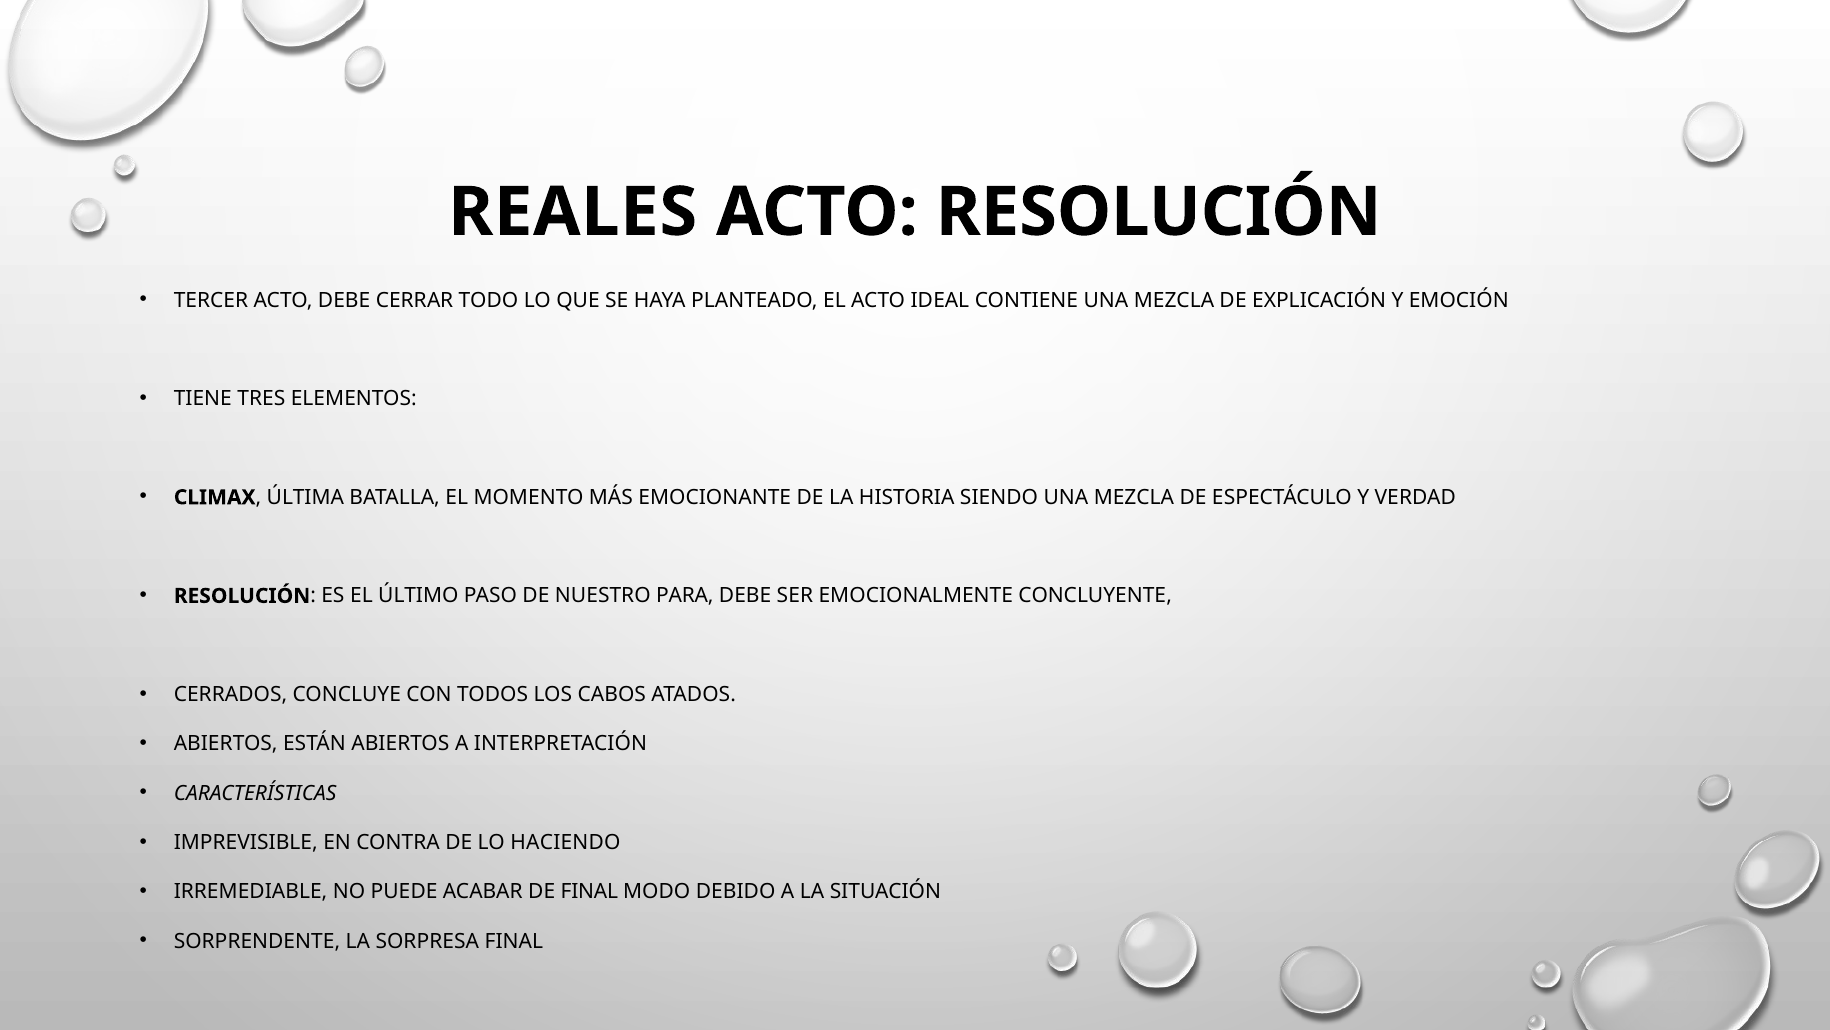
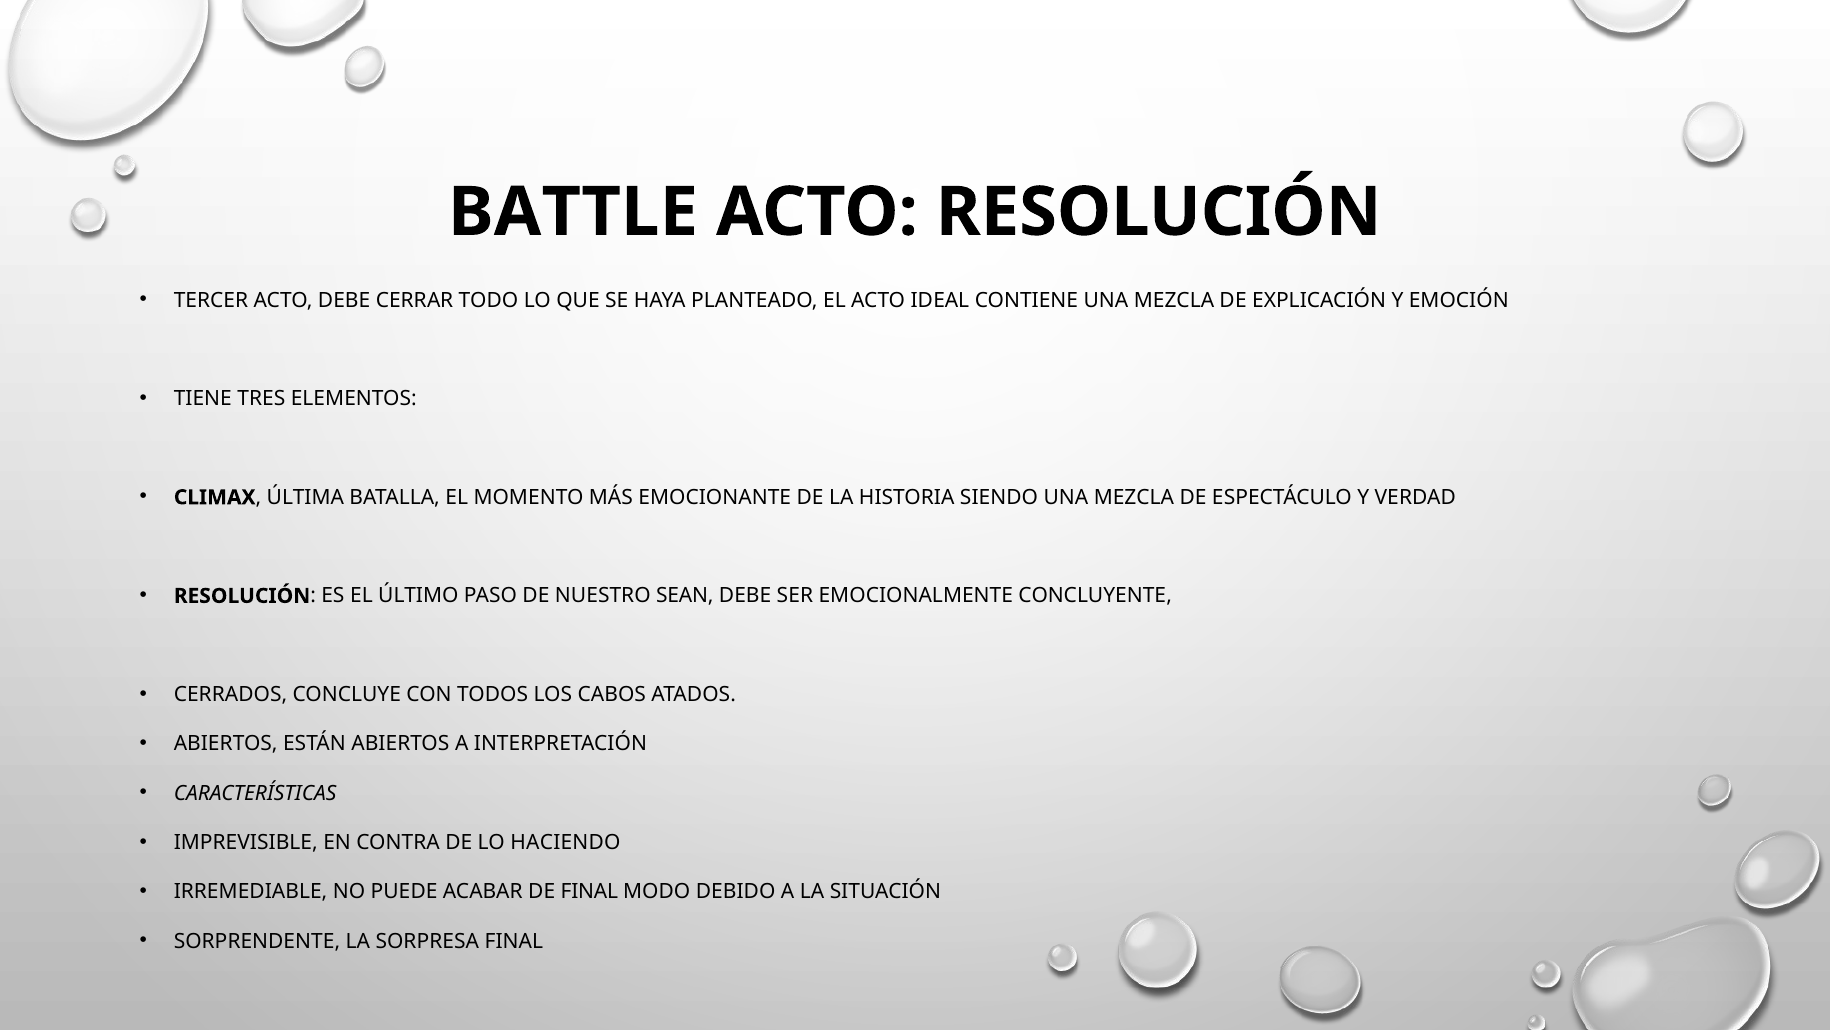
REALES: REALES -> BATTLE
PARA: PARA -> SEAN
